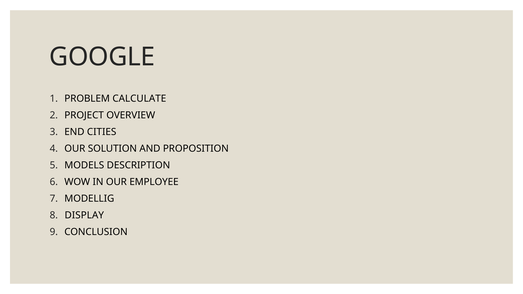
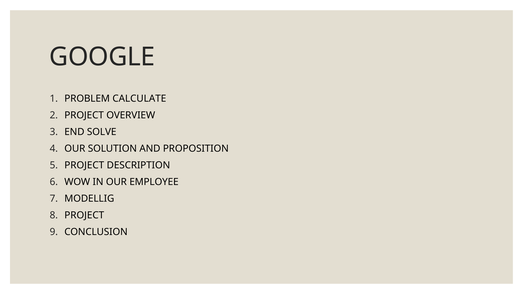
CITIES: CITIES -> SOLVE
MODELS at (84, 165): MODELS -> PROJECT
DISPLAY at (84, 215): DISPLAY -> PROJECT
